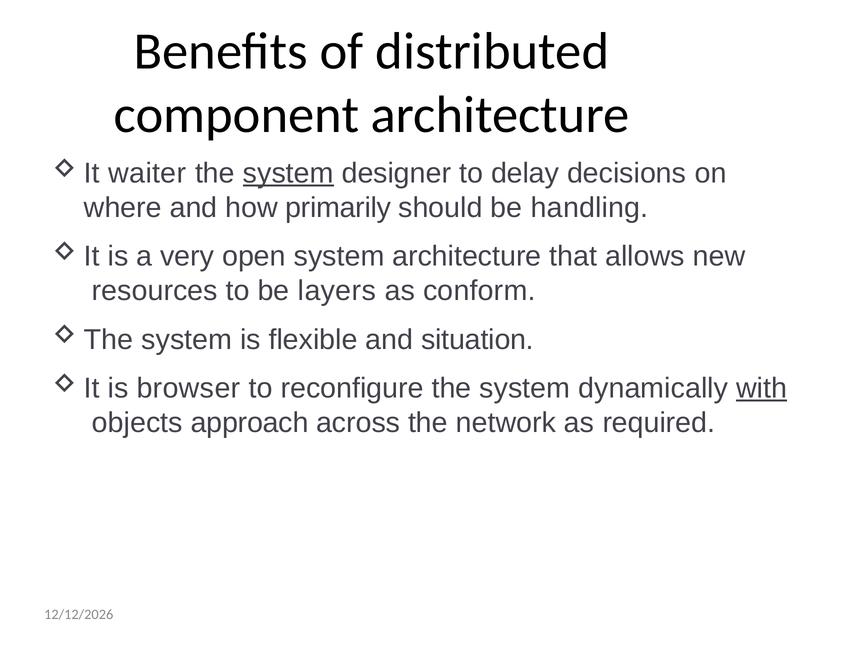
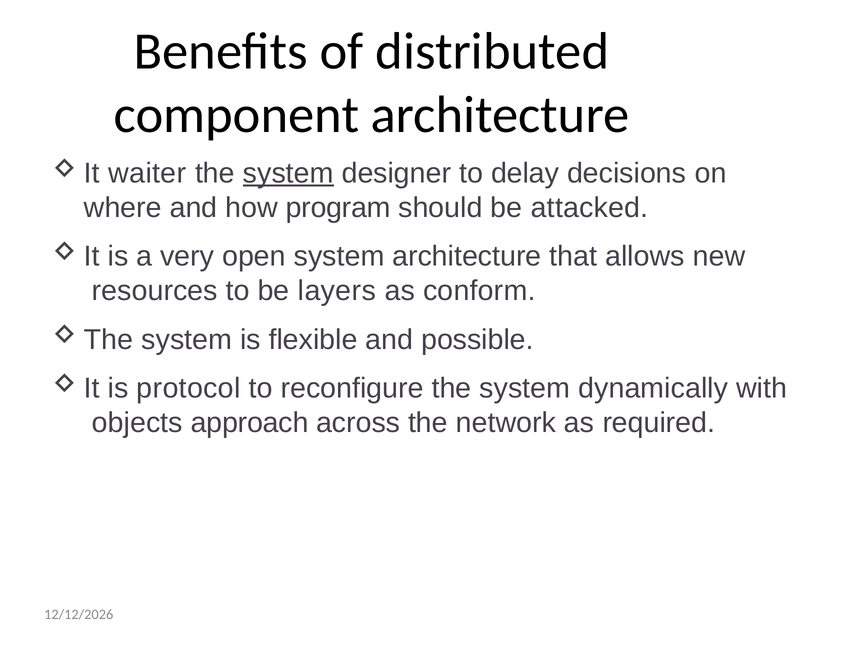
primarily: primarily -> program
handling: handling -> attacked
situation: situation -> possible
browser: browser -> protocol
with underline: present -> none
